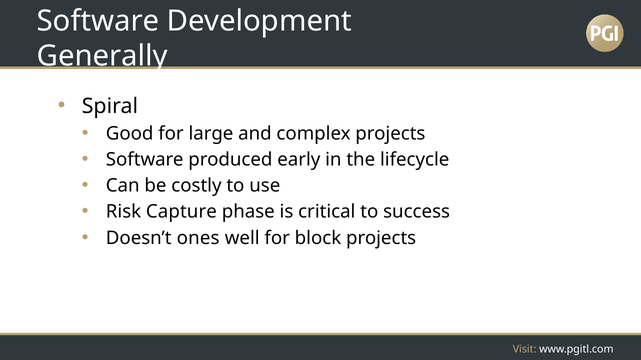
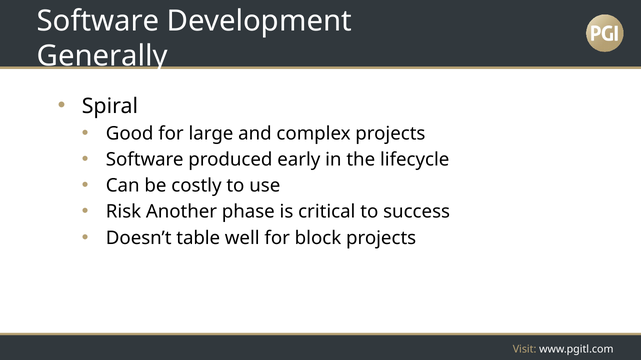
Capture: Capture -> Another
ones: ones -> table
